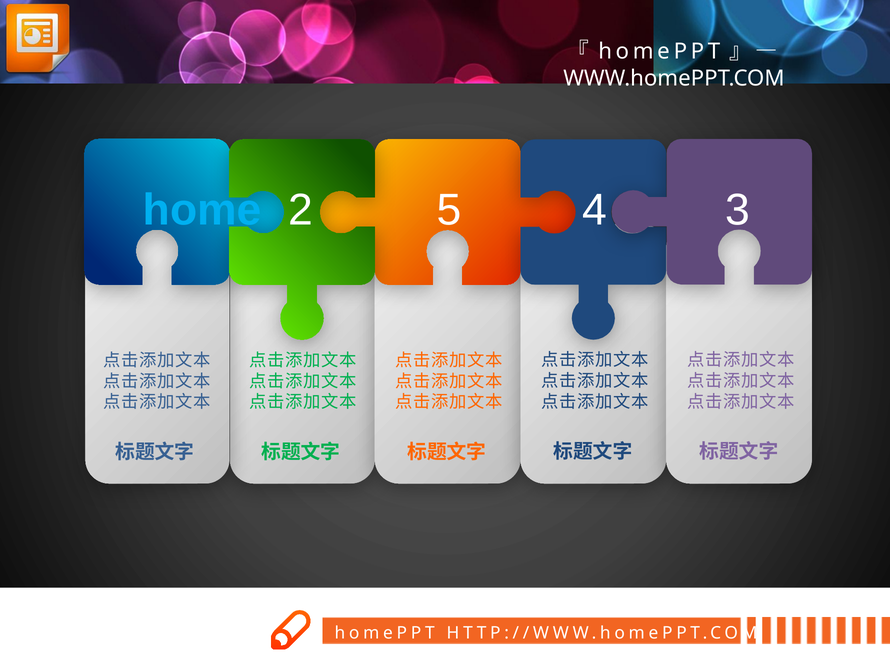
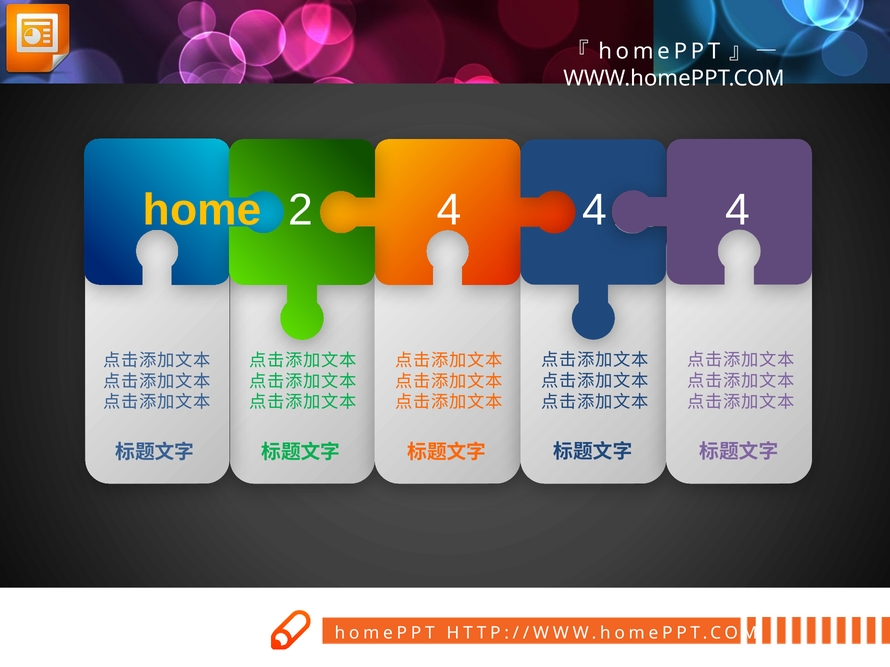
home colour: light blue -> yellow
2 5: 5 -> 4
3 at (738, 210): 3 -> 4
